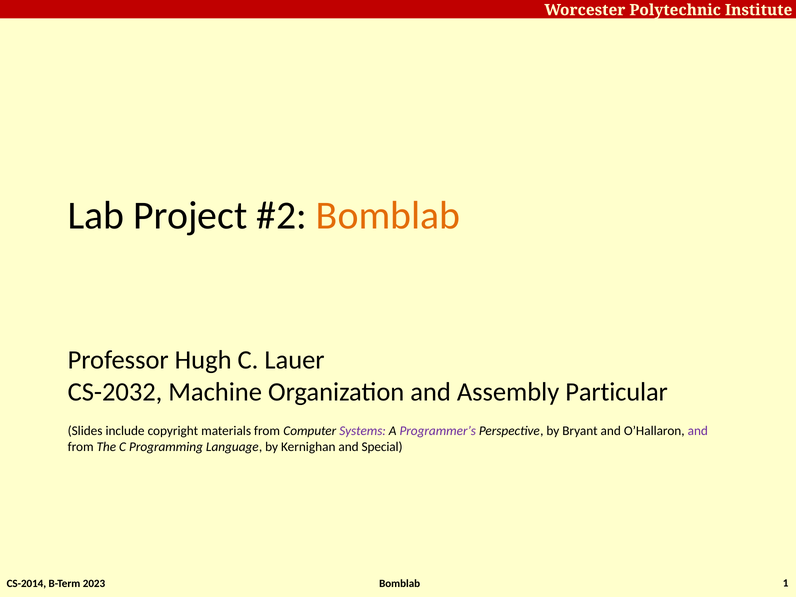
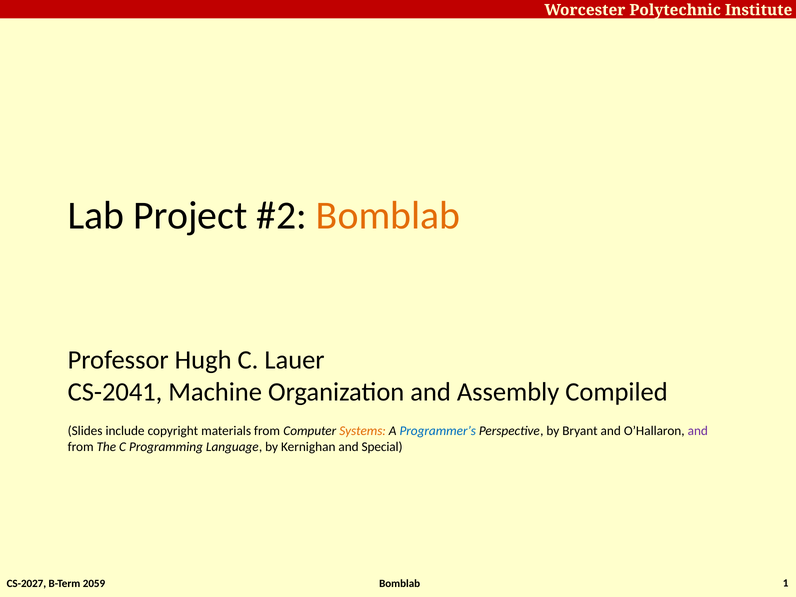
CS-2032: CS-2032 -> CS-2041
Particular: Particular -> Compiled
Systems colour: purple -> orange
Programmer’s colour: purple -> blue
CS-2014: CS-2014 -> CS-2027
2023: 2023 -> 2059
